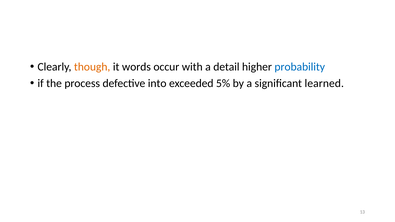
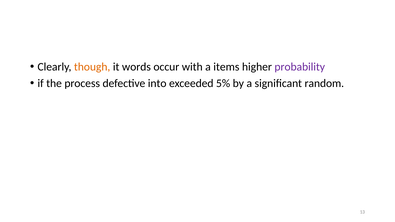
detail: detail -> items
probability colour: blue -> purple
learned: learned -> random
